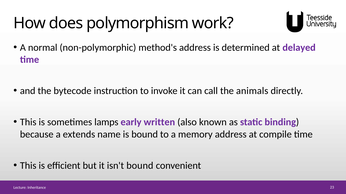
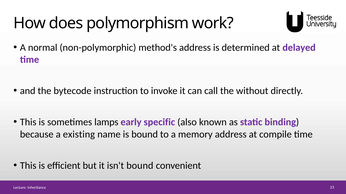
animals: animals -> without
written: written -> specific
extends: extends -> existing
